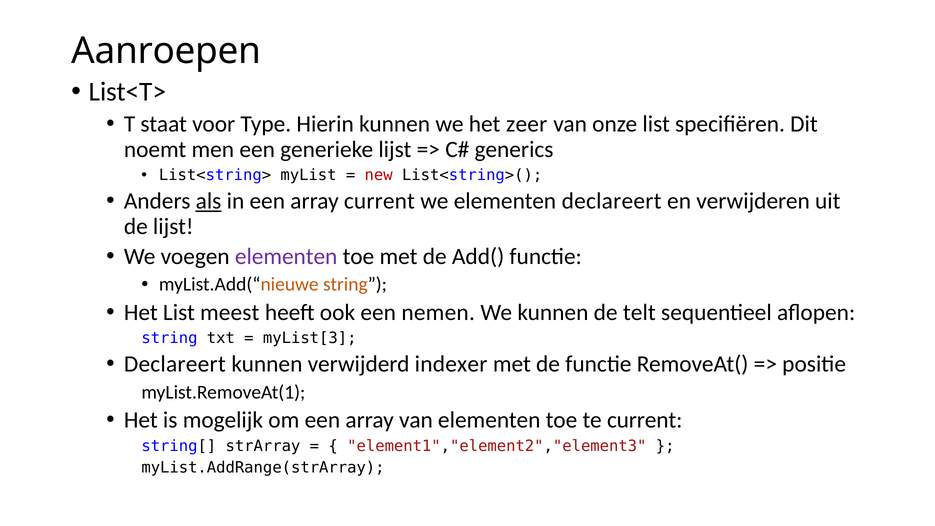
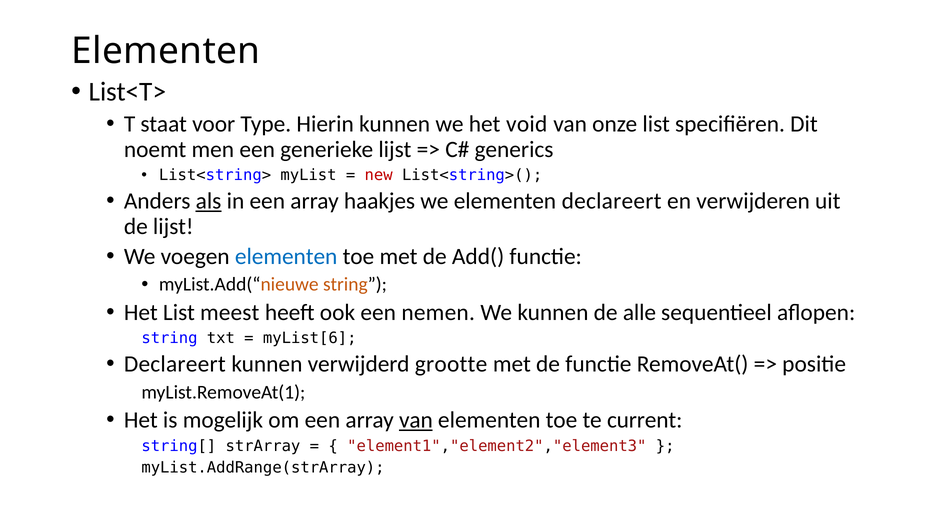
Aanroepen at (166, 51): Aanroepen -> Elementen
zeer: zeer -> void
array current: current -> haakjes
elementen at (286, 256) colour: purple -> blue
telt: telt -> alle
myList[3: myList[3 -> myList[6
indexer: indexer -> grootte
van at (416, 420) underline: none -> present
